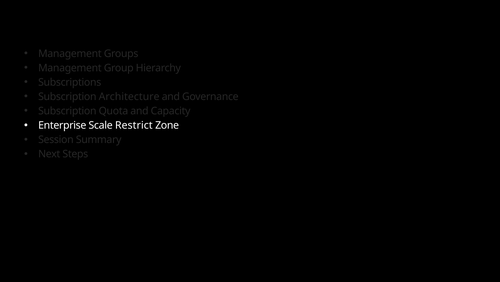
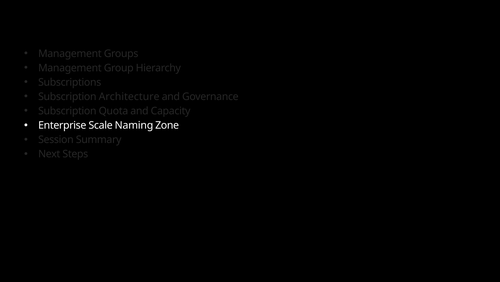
Restrict: Restrict -> Naming
